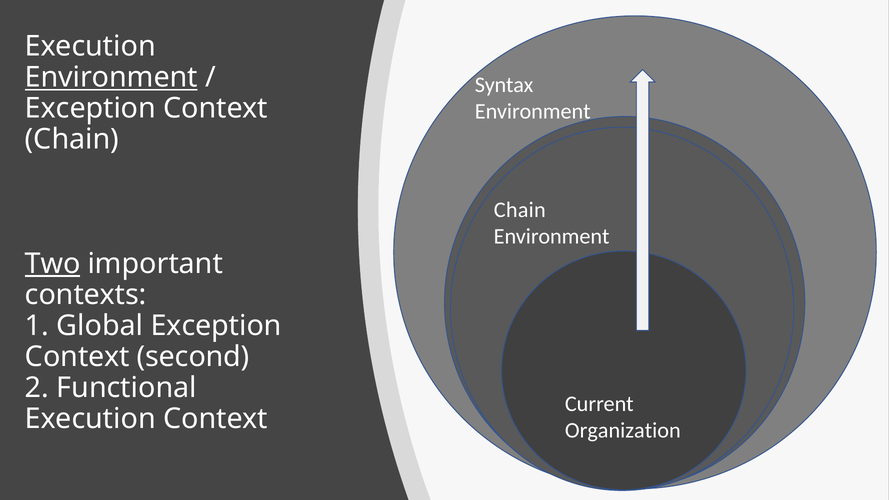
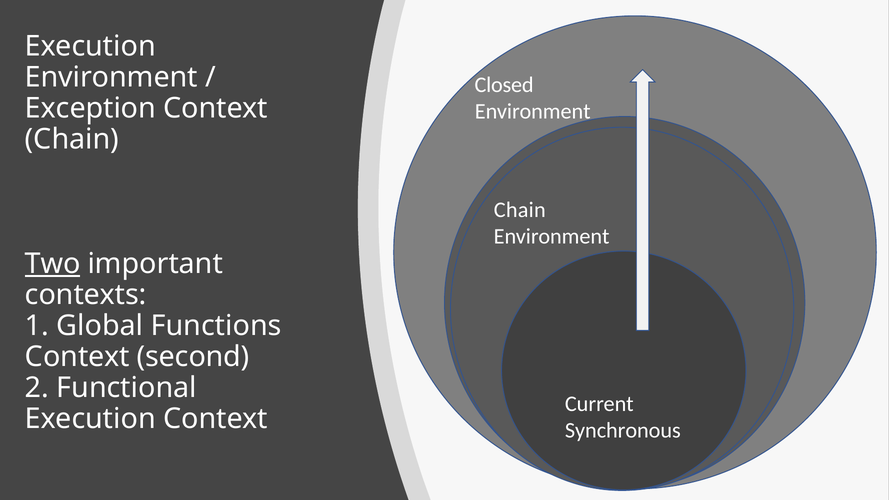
Environment at (111, 77) underline: present -> none
Syntax: Syntax -> Closed
Global Exception: Exception -> Functions
Organization: Organization -> Synchronous
